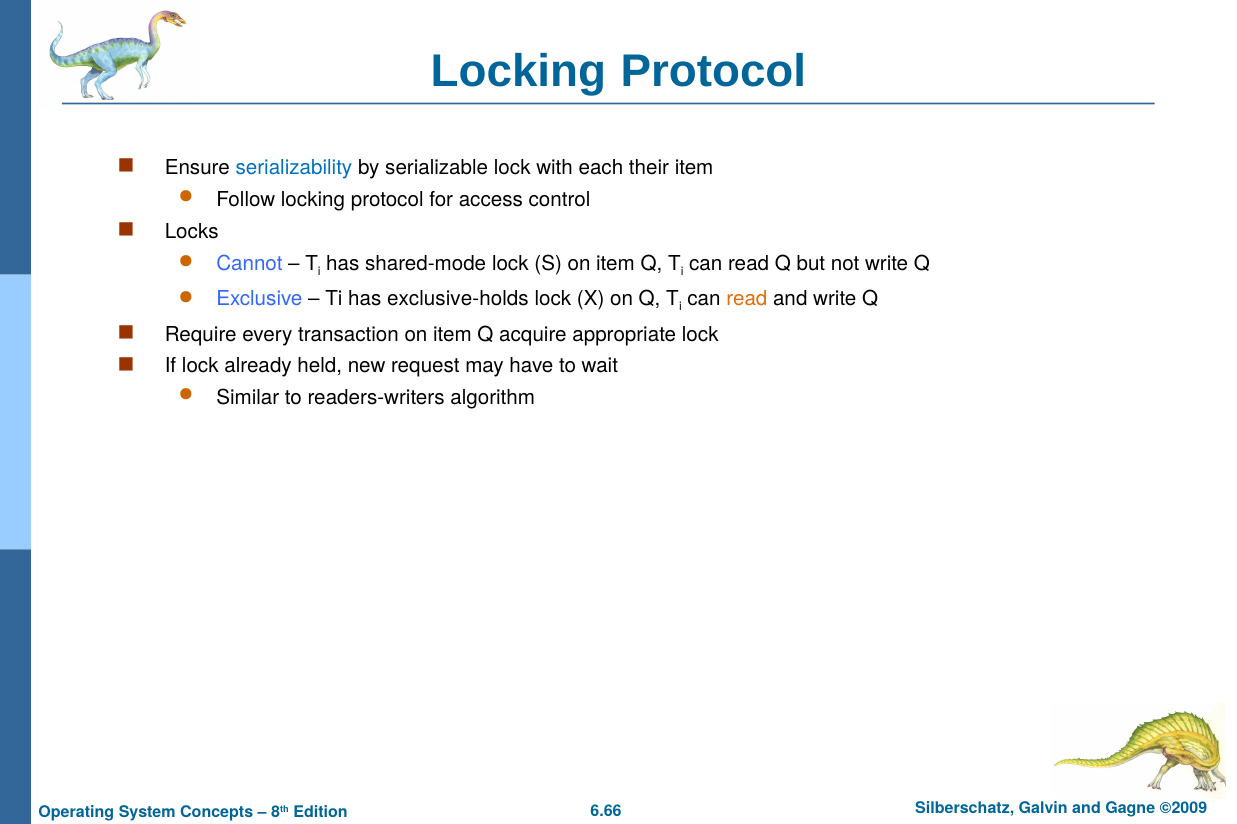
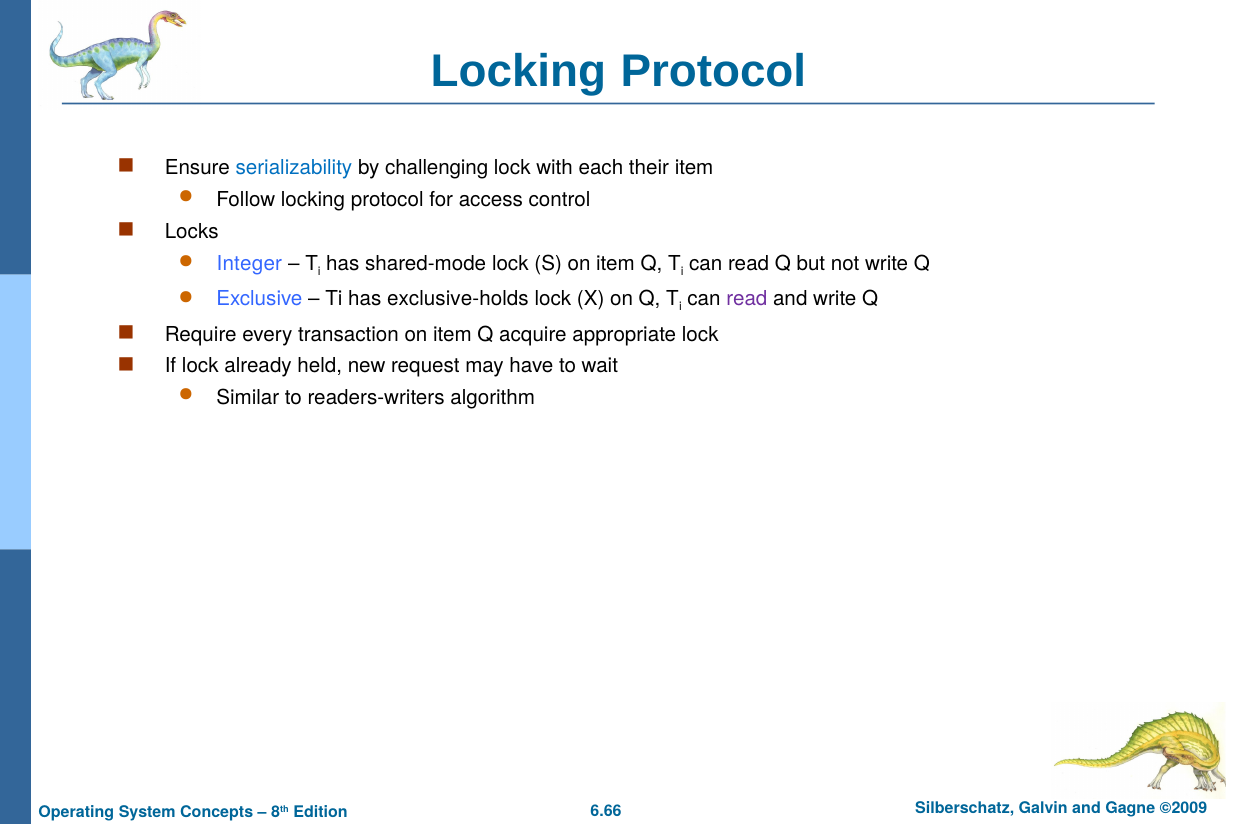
serializable: serializable -> challenging
Cannot: Cannot -> Integer
read at (747, 299) colour: orange -> purple
